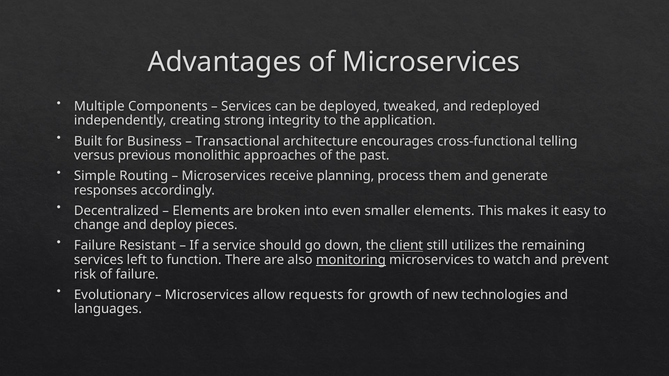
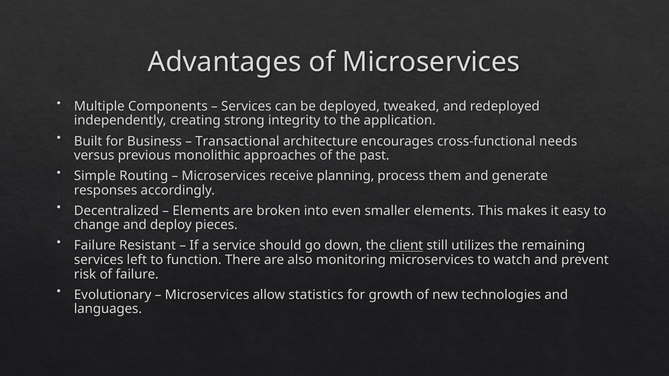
telling: telling -> needs
monitoring underline: present -> none
requests: requests -> statistics
